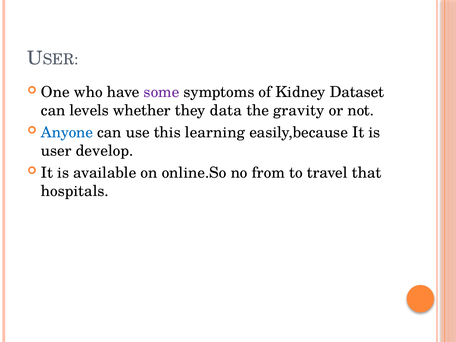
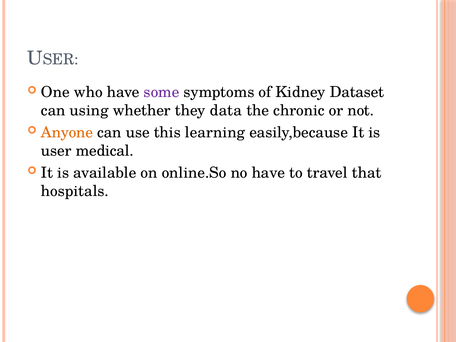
levels: levels -> using
gravity: gravity -> chronic
Anyone colour: blue -> orange
develop: develop -> medical
no from: from -> have
